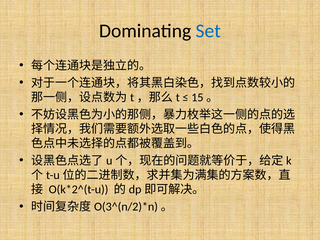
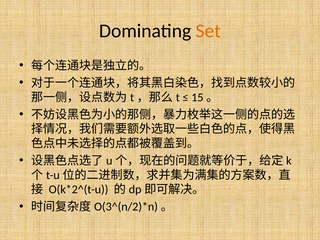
Set colour: blue -> orange
